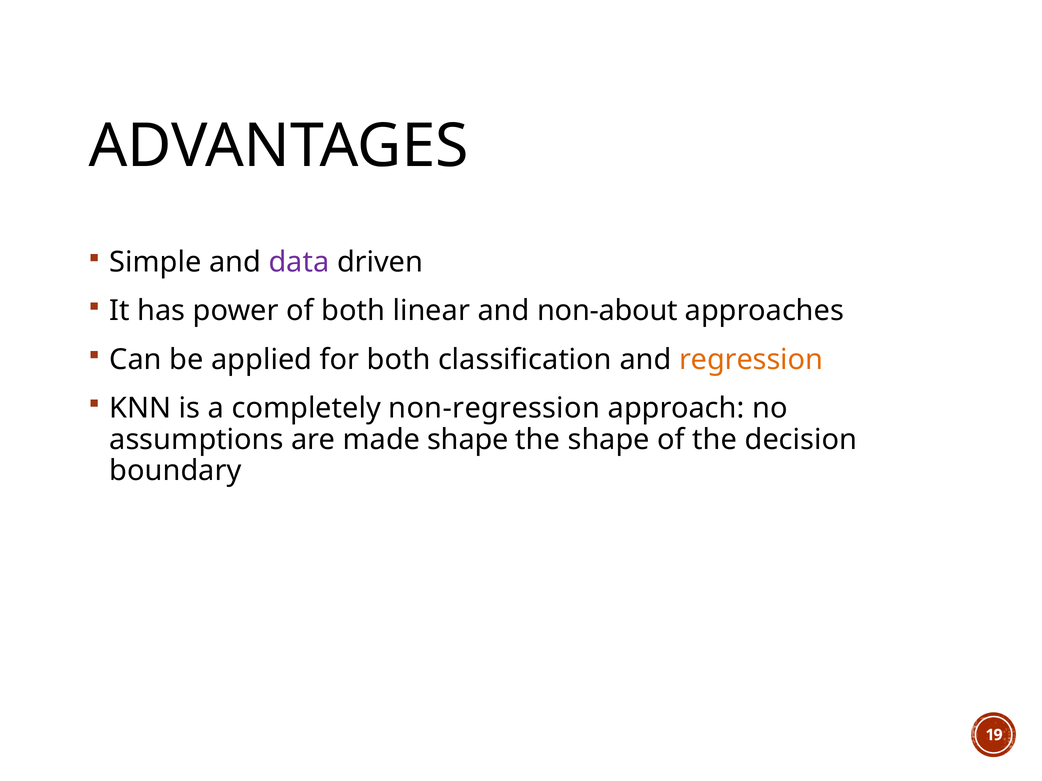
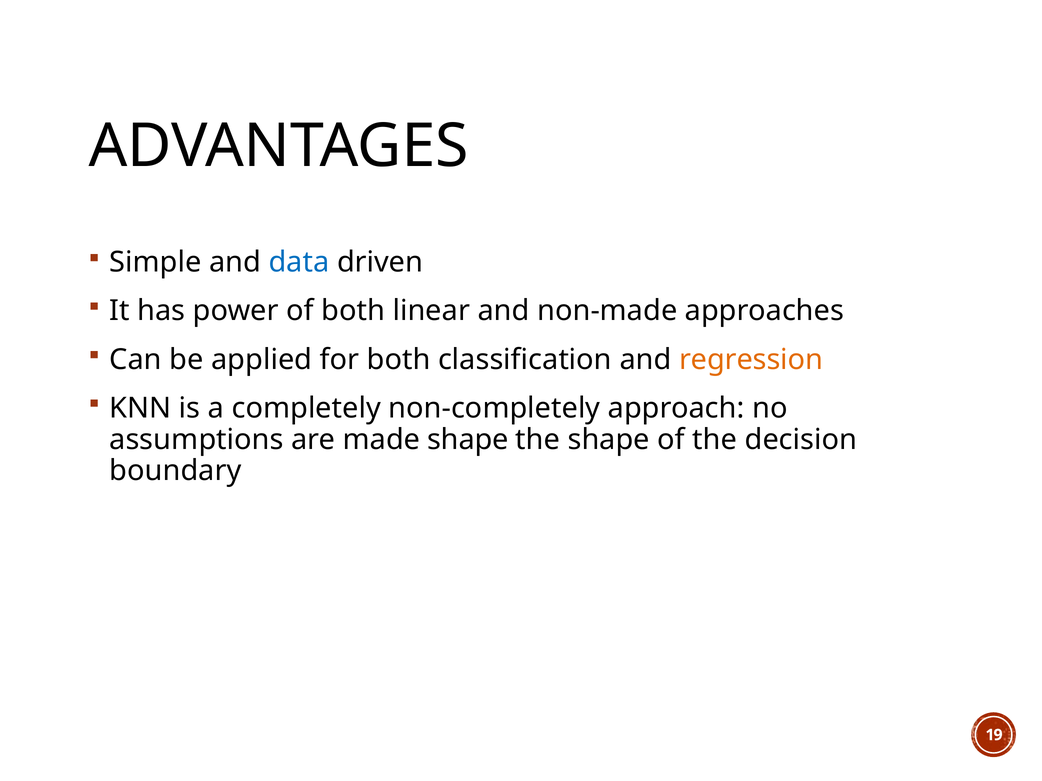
data colour: purple -> blue
non-about: non-about -> non-made
non-regression: non-regression -> non-completely
